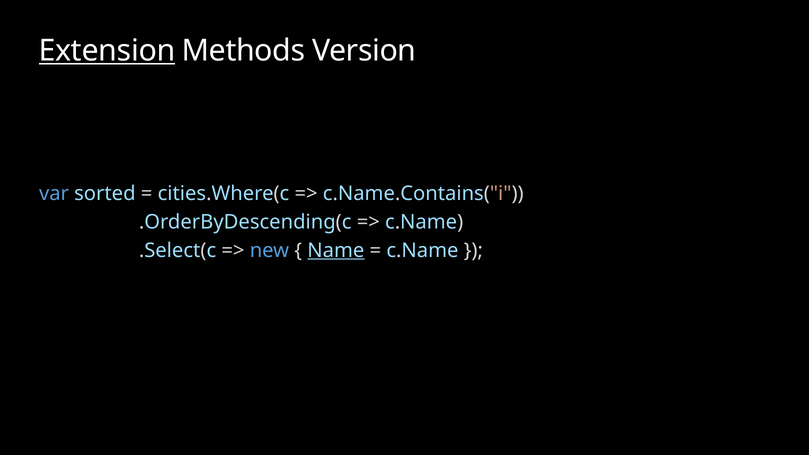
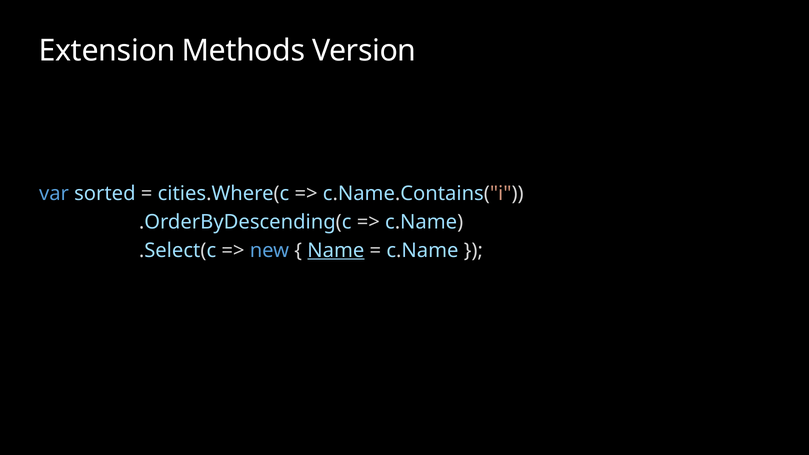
Extension underline: present -> none
